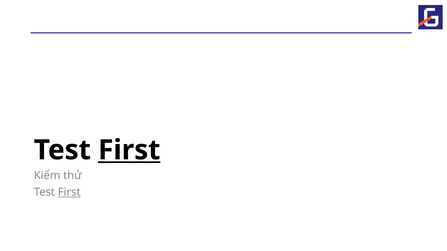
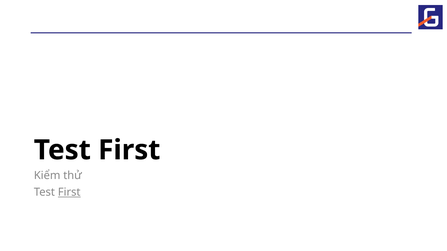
First at (129, 150) underline: present -> none
